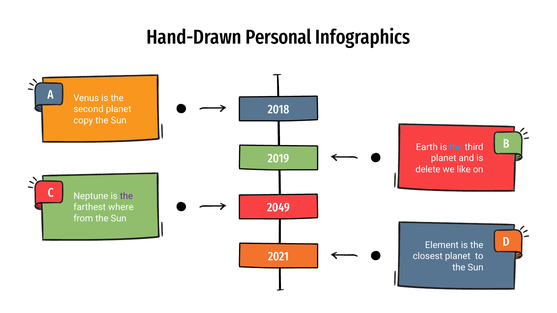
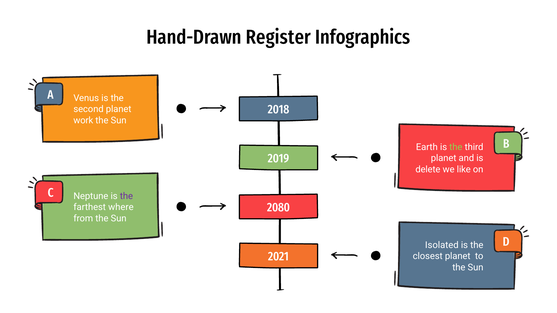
Personal: Personal -> Register
copy: copy -> work
the at (456, 147) colour: light blue -> light green
2049: 2049 -> 2080
Element: Element -> Isolated
